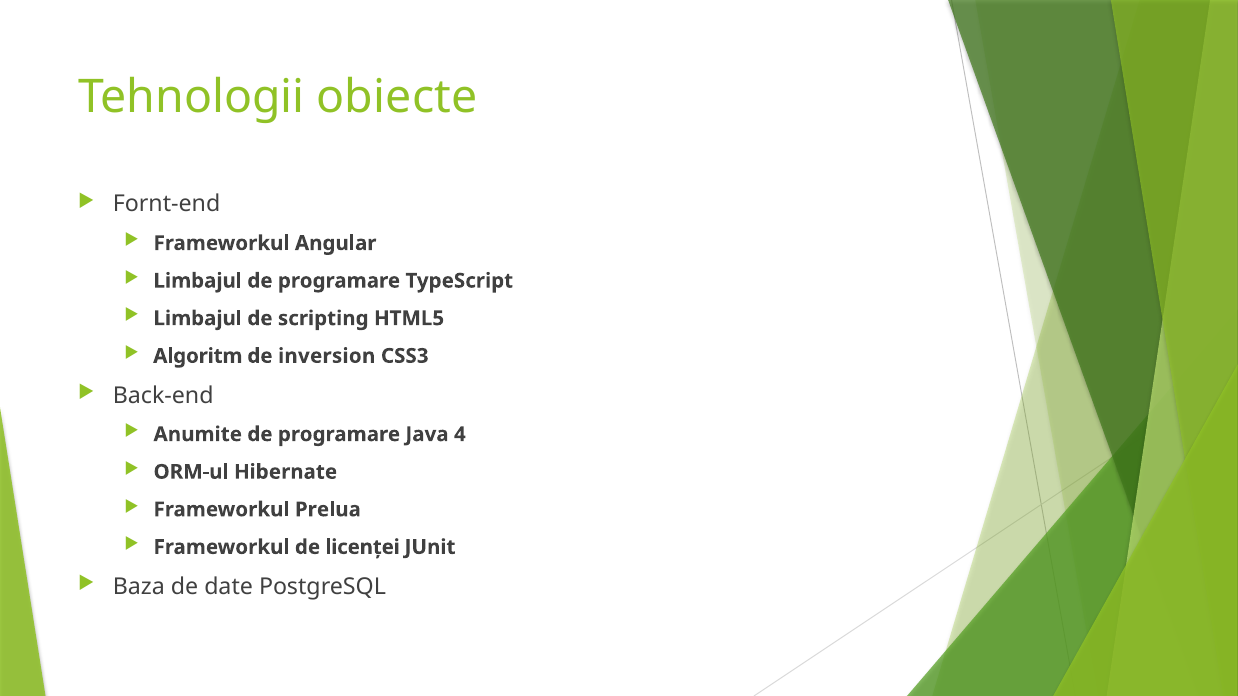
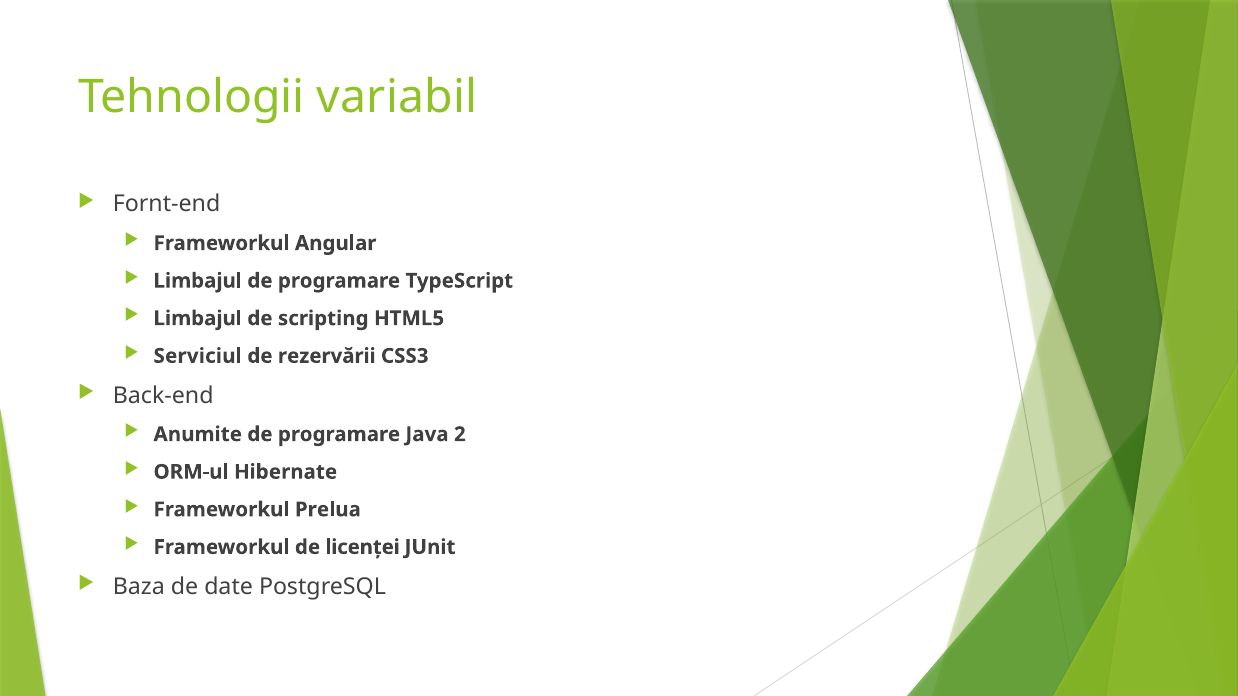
obiecte: obiecte -> variabil
Algoritm: Algoritm -> Serviciul
inversion: inversion -> rezervării
4: 4 -> 2
